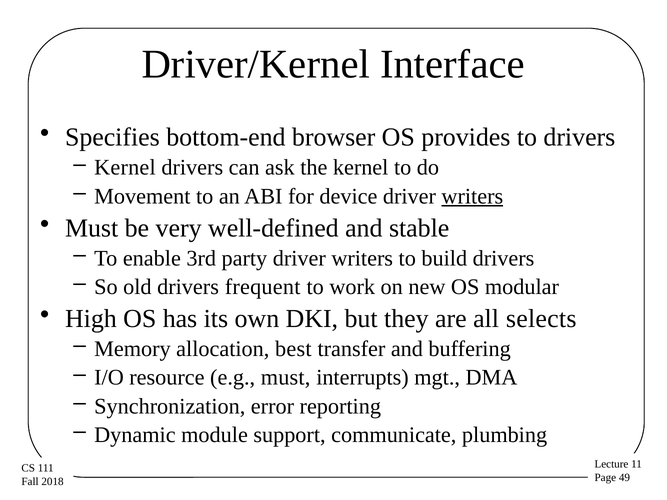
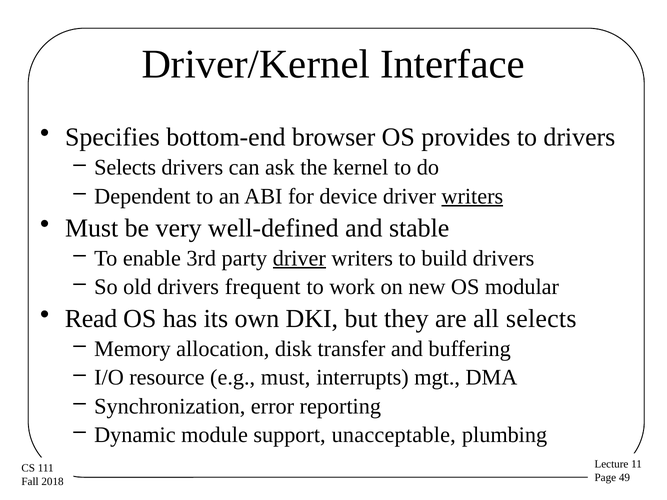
Kernel at (125, 168): Kernel -> Selects
Movement: Movement -> Dependent
driver at (299, 258) underline: none -> present
High: High -> Read
best: best -> disk
communicate: communicate -> unacceptable
